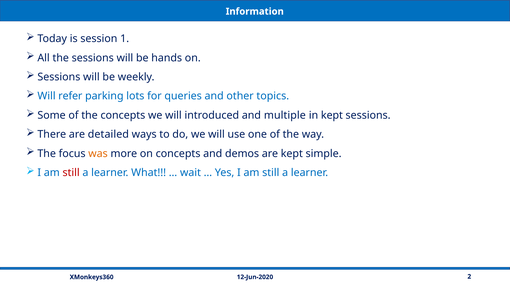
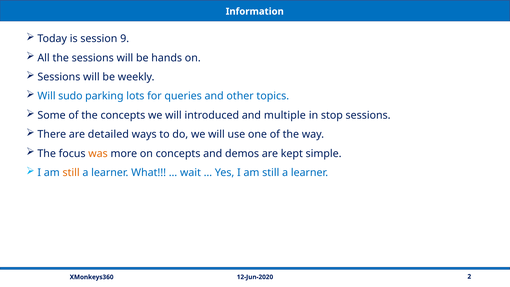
1: 1 -> 9
refer: refer -> sudo
in kept: kept -> stop
still at (71, 173) colour: red -> orange
